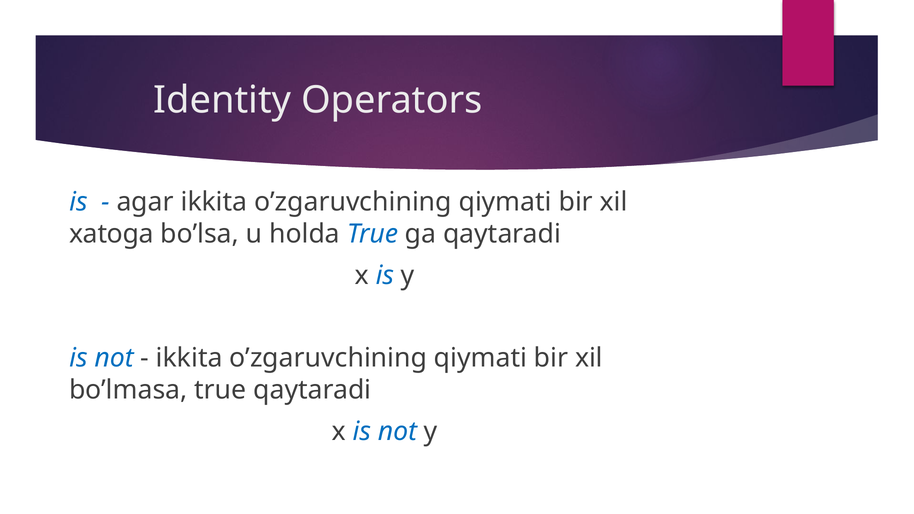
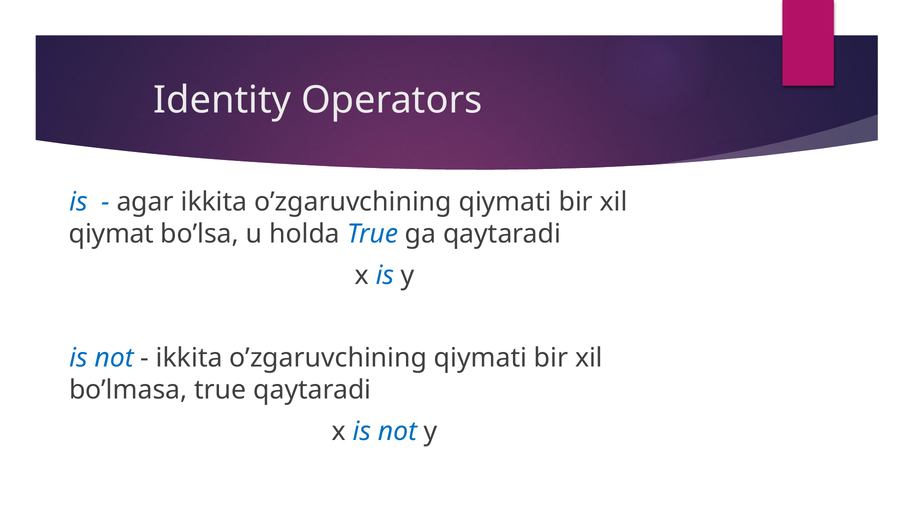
xatoga: xatoga -> qiymat
